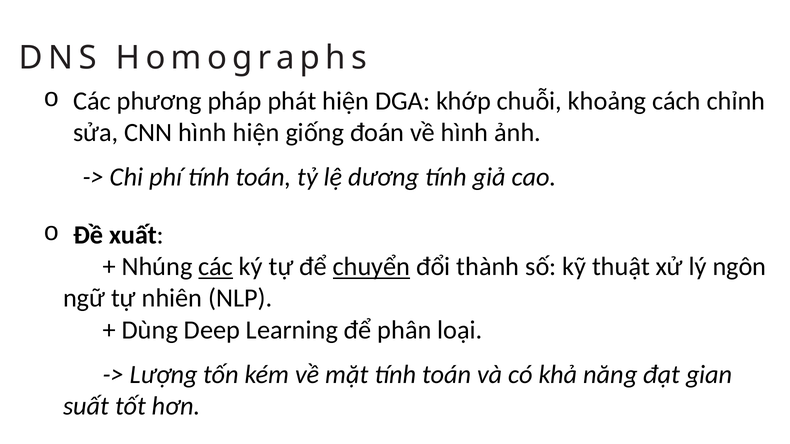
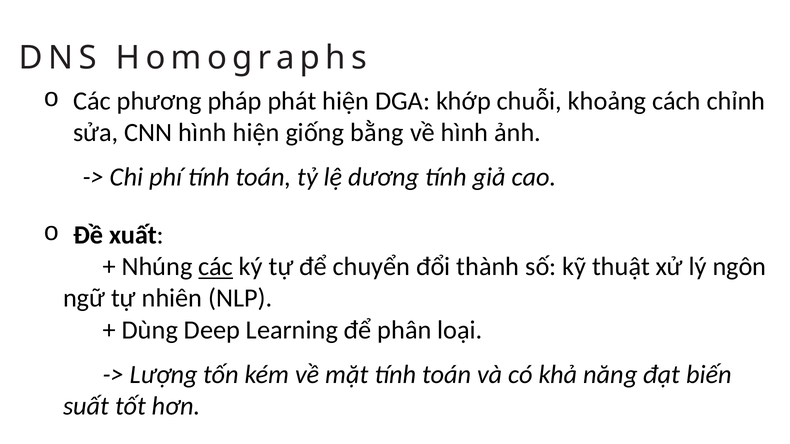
đoán: đoán -> bằng
chuyển underline: present -> none
gian: gian -> biến
